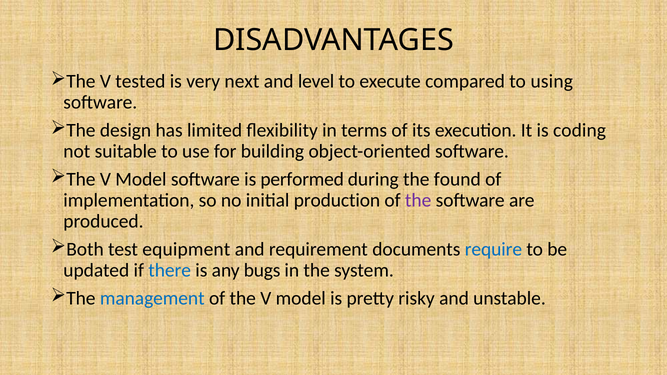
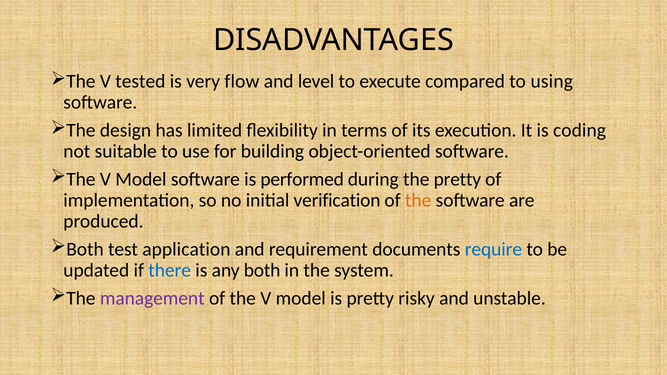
next: next -> flow
the found: found -> pretty
production: production -> verification
the at (418, 201) colour: purple -> orange
equipment: equipment -> application
any bugs: bugs -> both
management colour: blue -> purple
